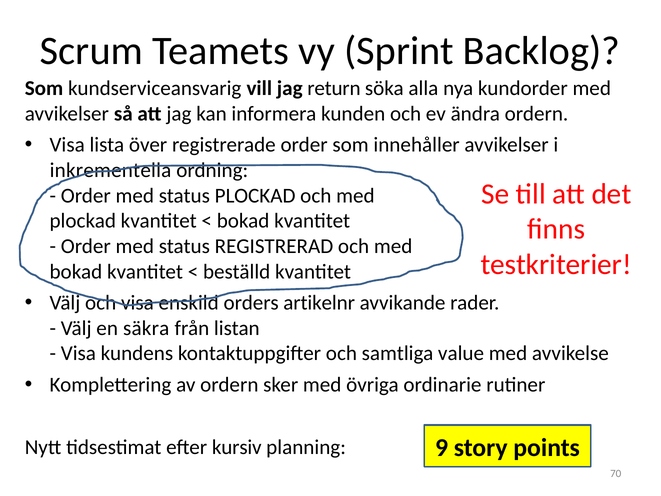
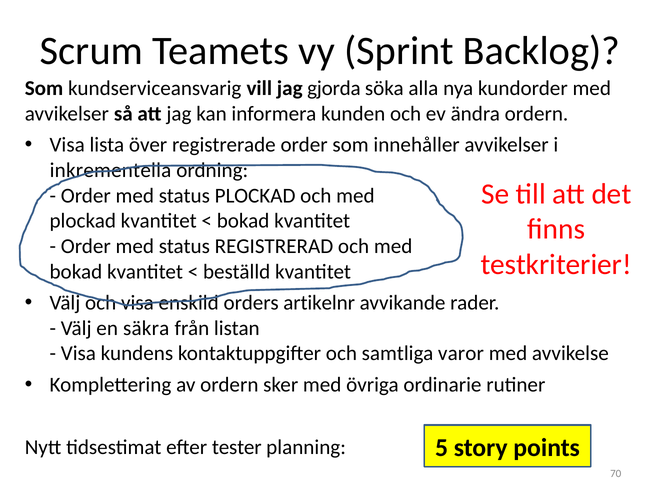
return: return -> gjorda
value: value -> varor
kursiv: kursiv -> tester
9: 9 -> 5
